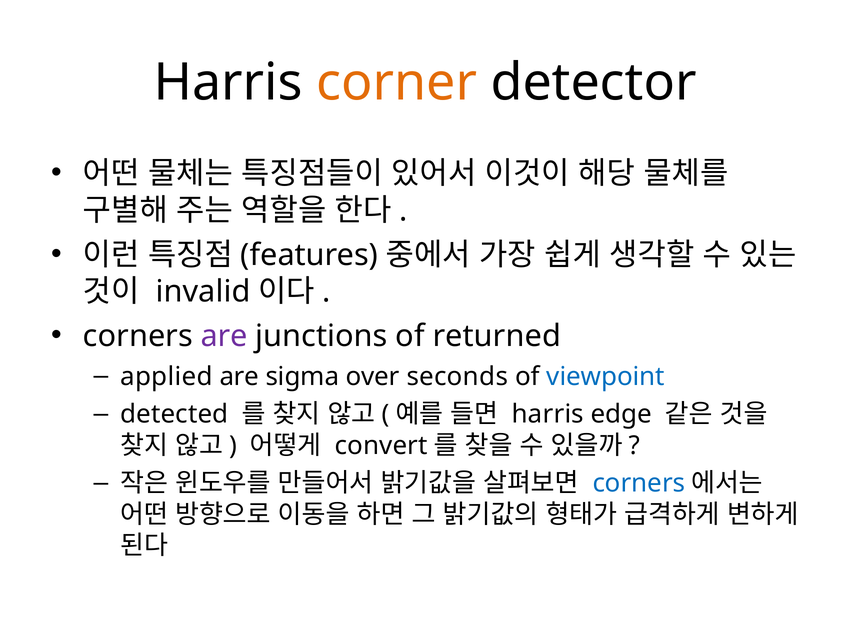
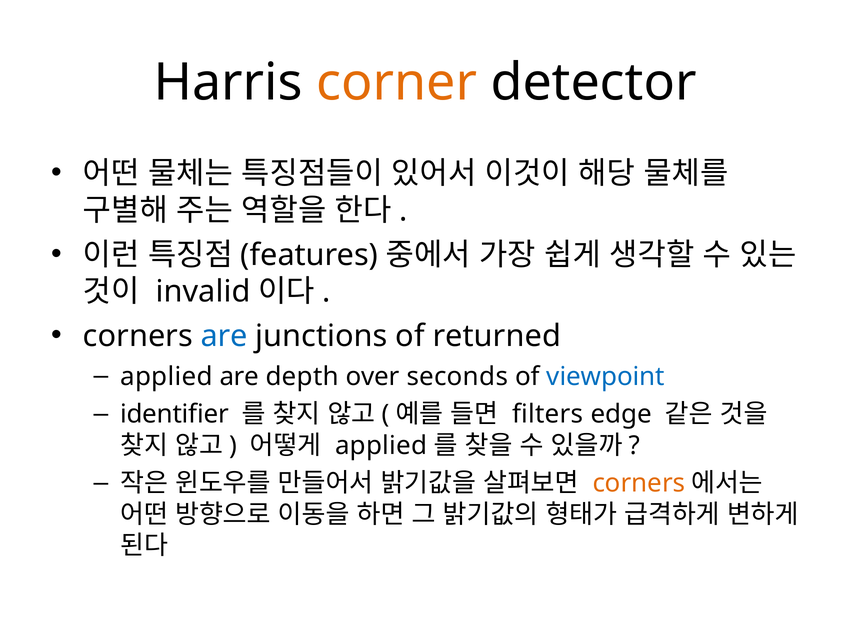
are at (224, 336) colour: purple -> blue
sigma: sigma -> depth
detected: detected -> identifier
harris at (548, 414): harris -> filters
convert at (381, 446): convert -> applied
corners at (639, 483) colour: blue -> orange
